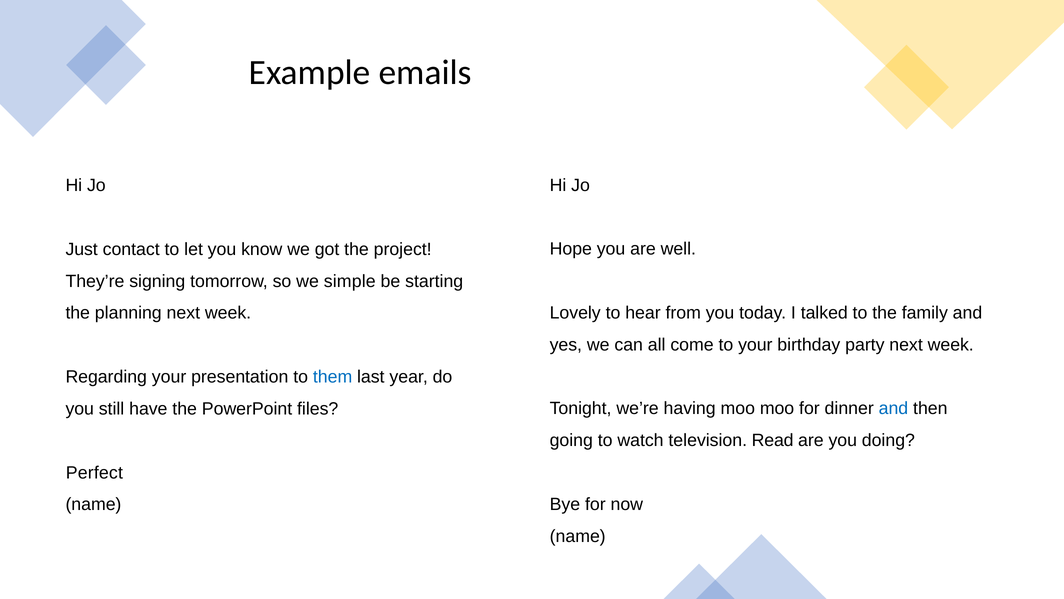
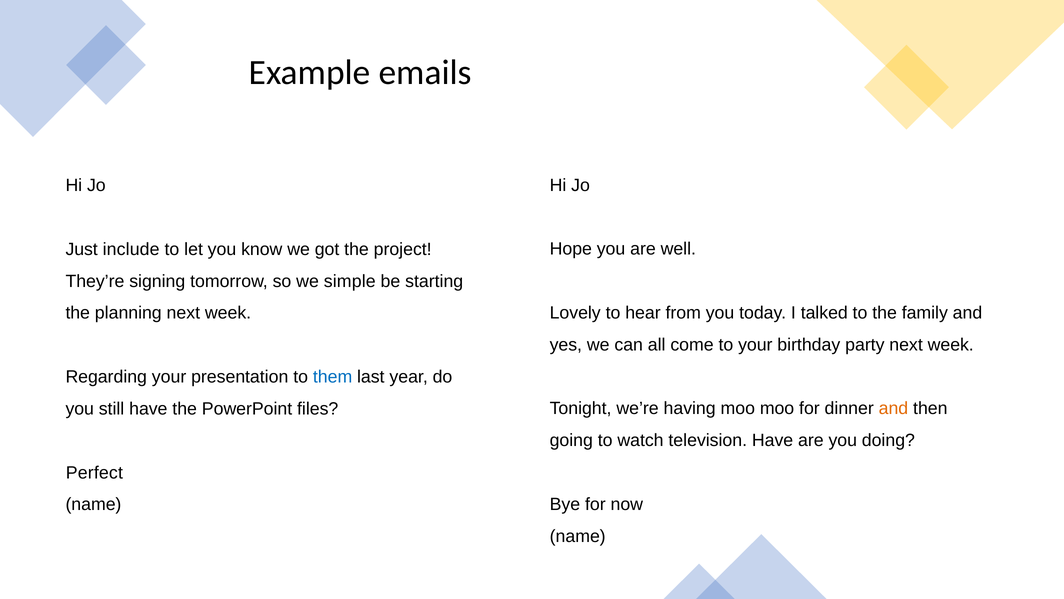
contact: contact -> include
and at (893, 408) colour: blue -> orange
television Read: Read -> Have
